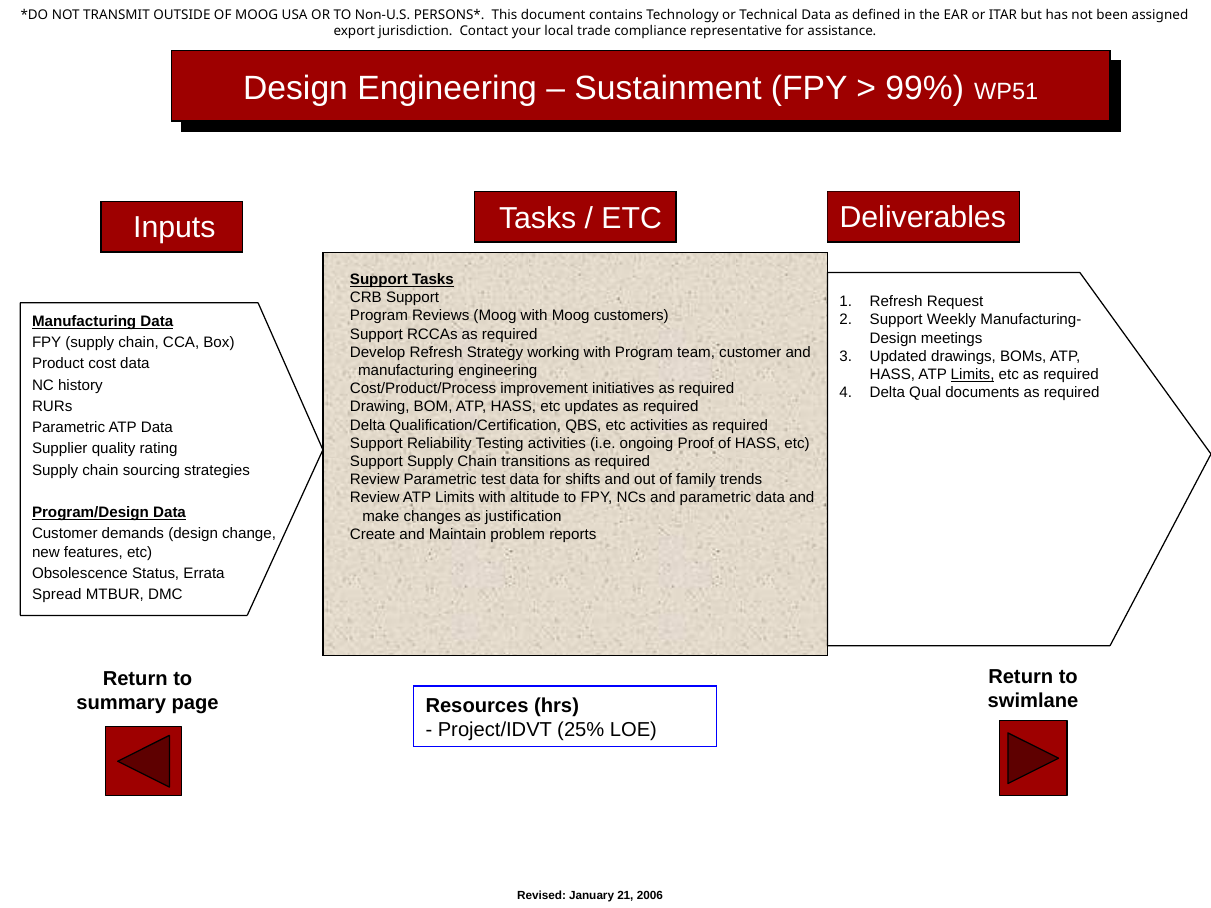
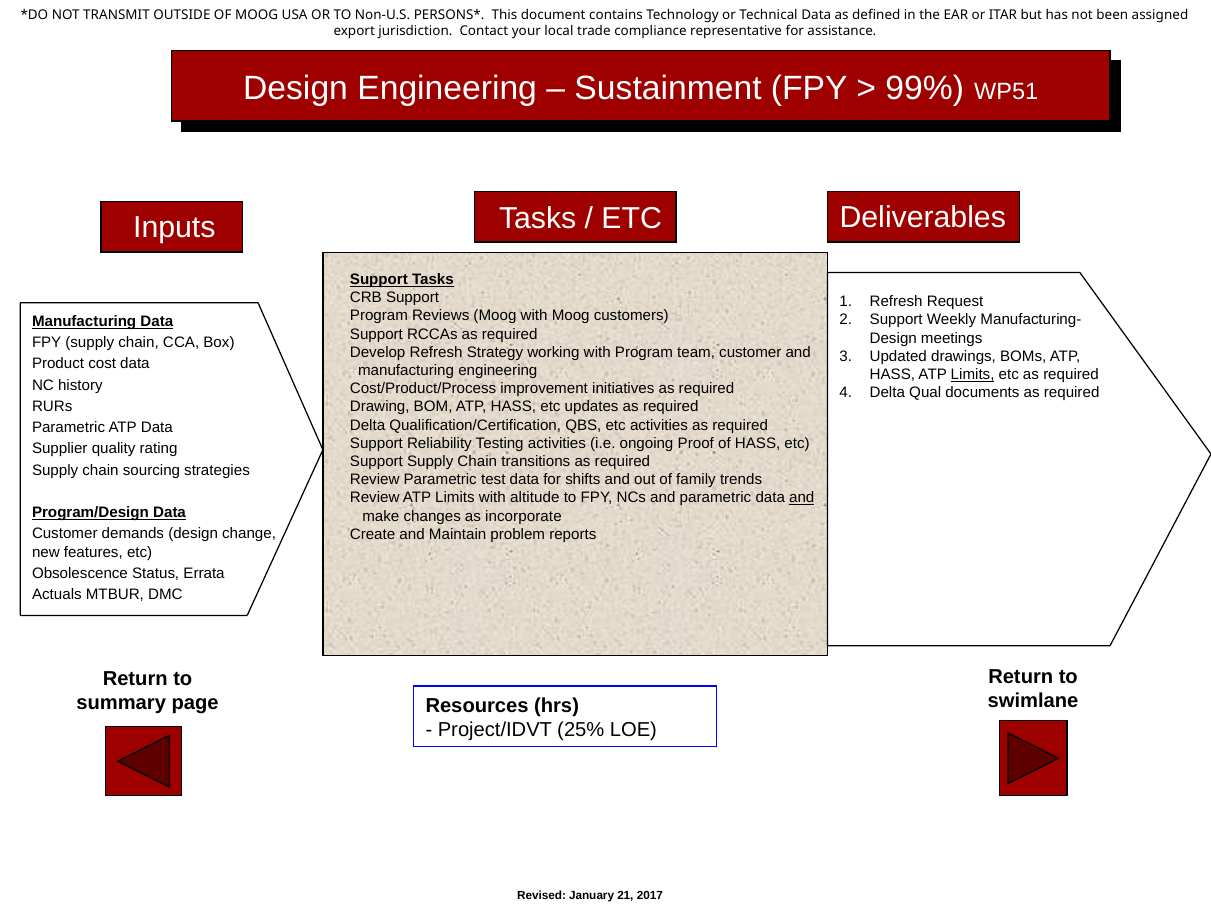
and at (802, 498) underline: none -> present
justification: justification -> incorporate
Spread: Spread -> Actuals
2006: 2006 -> 2017
